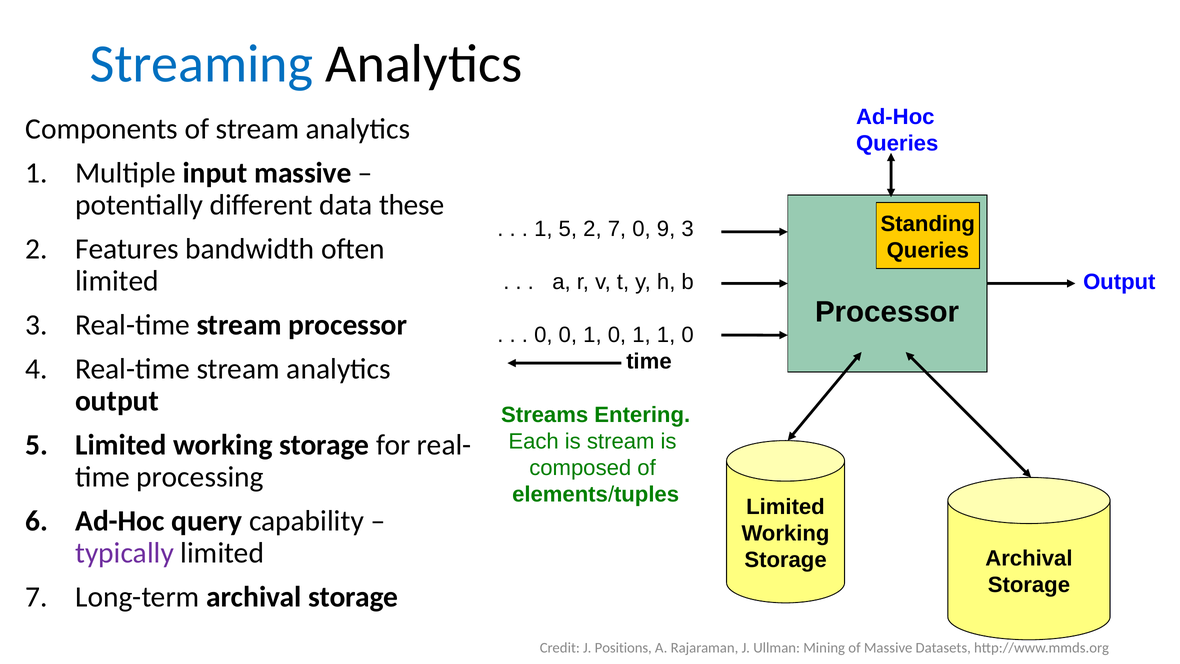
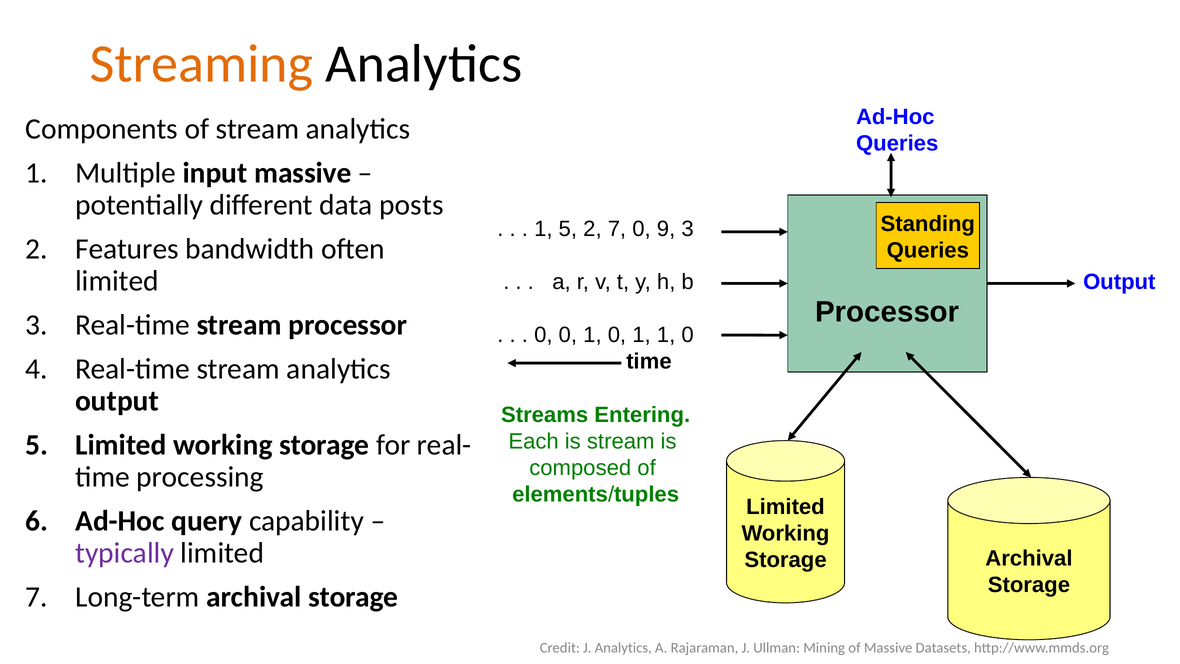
Streaming colour: blue -> orange
these: these -> posts
J Positions: Positions -> Analytics
